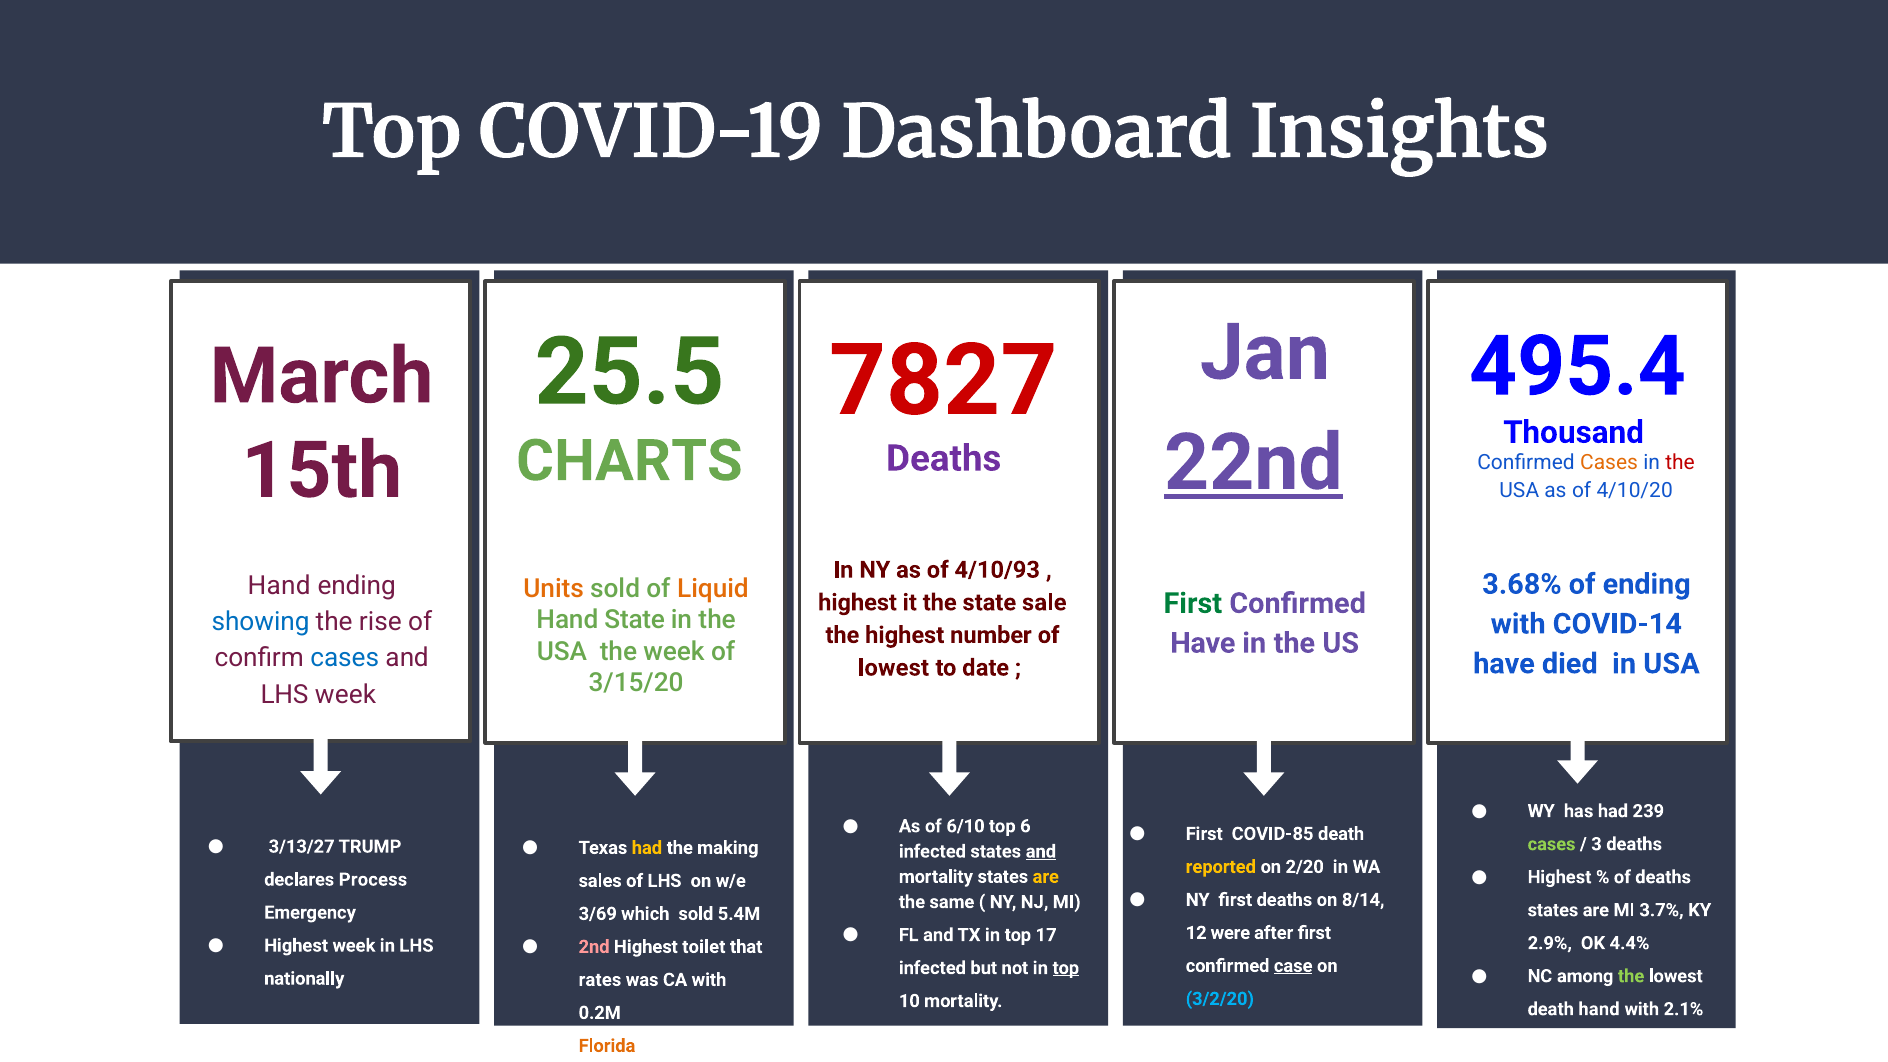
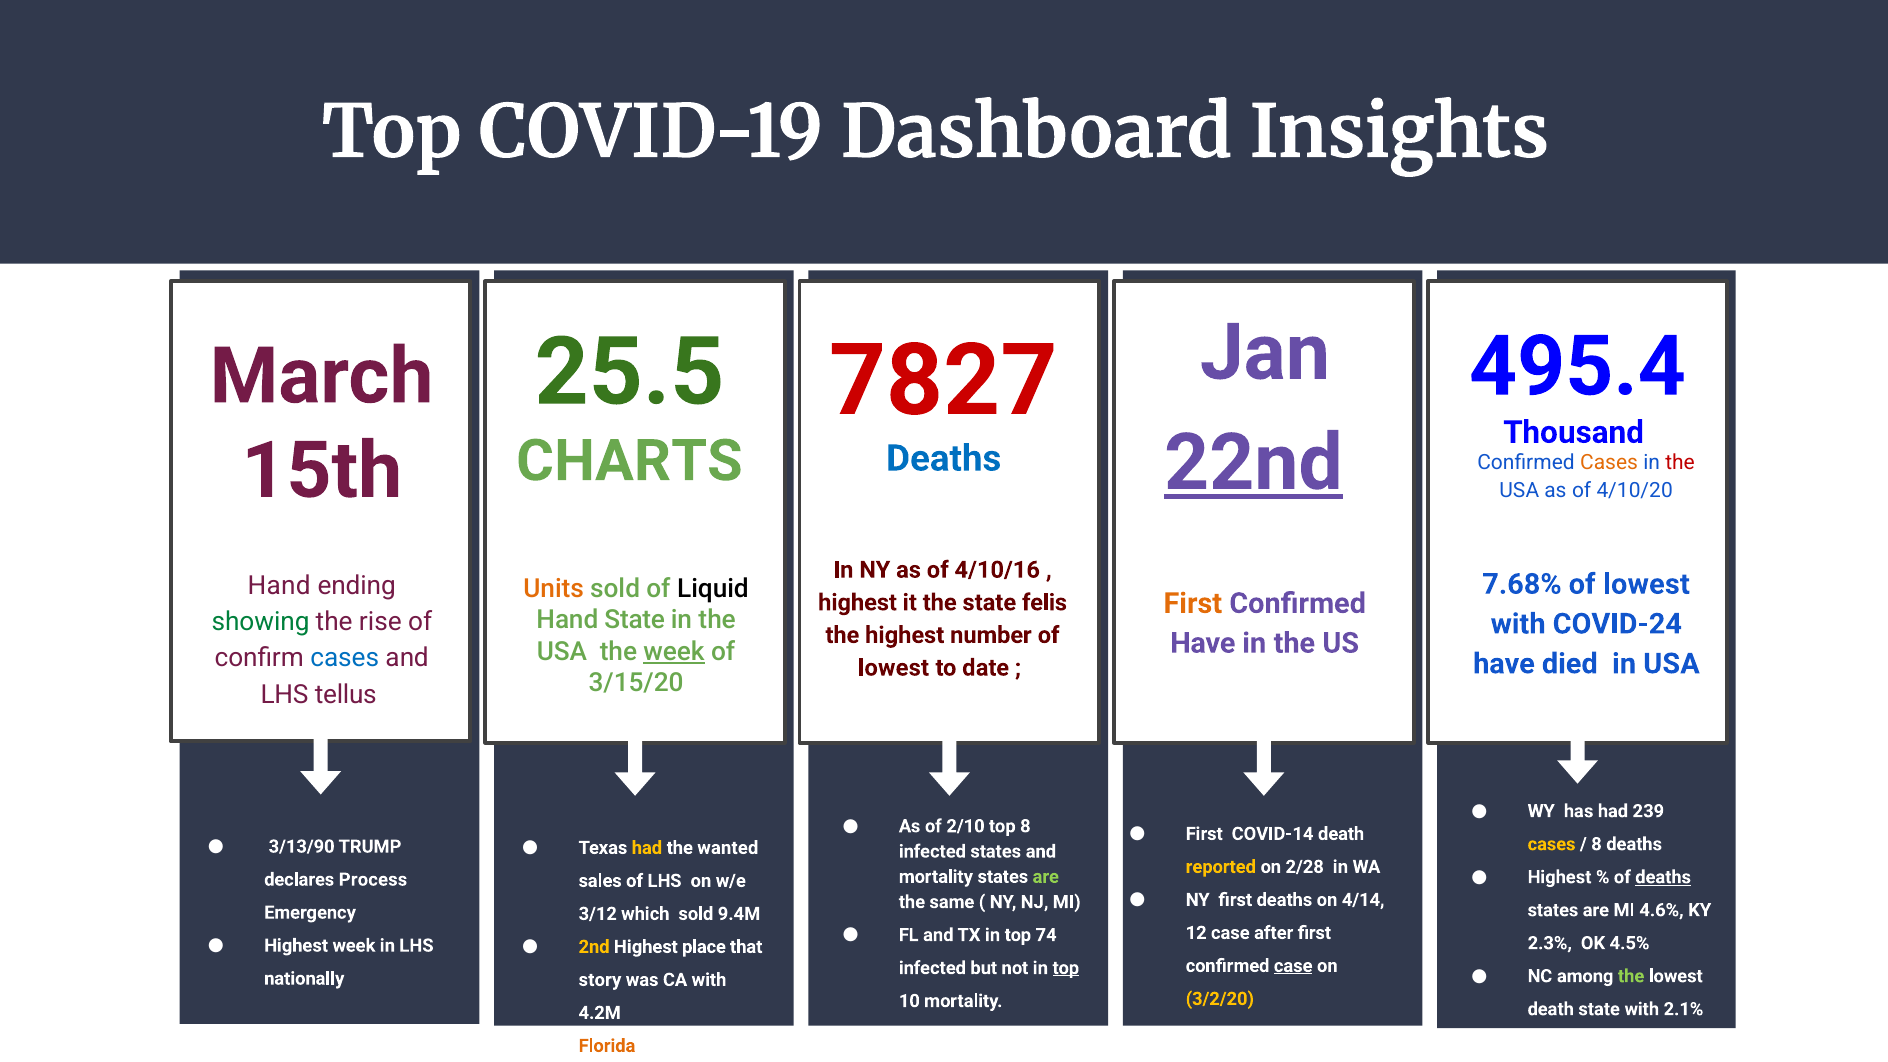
Deaths at (944, 458) colour: purple -> blue
4/10/93: 4/10/93 -> 4/10/16
3.68%: 3.68% -> 7.68%
ending at (1647, 584): ending -> lowest
Liquid colour: orange -> black
First at (1193, 603) colour: green -> orange
state sale: sale -> felis
showing colour: blue -> green
COVID-14: COVID-14 -> COVID-24
week at (674, 652) underline: none -> present
LHS week: week -> tellus
6/10: 6/10 -> 2/10
top 6: 6 -> 8
COVID-85: COVID-85 -> COVID-14
cases at (1552, 844) colour: light green -> yellow
3 at (1596, 844): 3 -> 8
3/13/27: 3/13/27 -> 3/13/90
making: making -> wanted
and at (1041, 851) underline: present -> none
2/20: 2/20 -> 2/28
deaths at (1663, 877) underline: none -> present
are at (1046, 877) colour: yellow -> light green
8/14: 8/14 -> 4/14
3.7%: 3.7% -> 4.6%
3/69: 3/69 -> 3/12
5.4M: 5.4M -> 9.4M
12 were: were -> case
17: 17 -> 74
2.9%: 2.9% -> 2.3%
4.4%: 4.4% -> 4.5%
2nd colour: pink -> yellow
toilet: toilet -> place
rates: rates -> story
3/2/20 colour: light blue -> yellow
death hand: hand -> state
0.2M: 0.2M -> 4.2M
